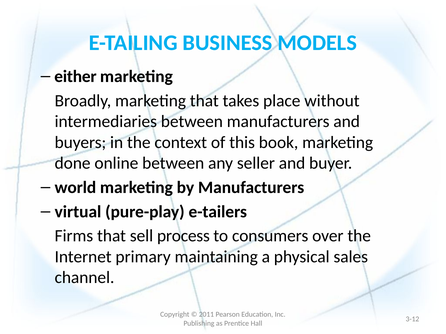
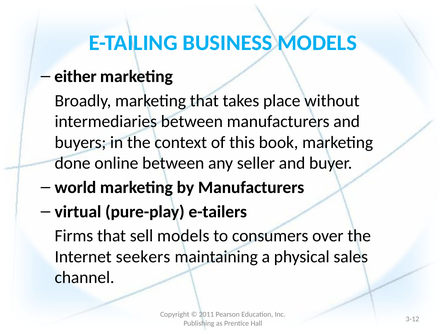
sell process: process -> models
primary: primary -> seekers
